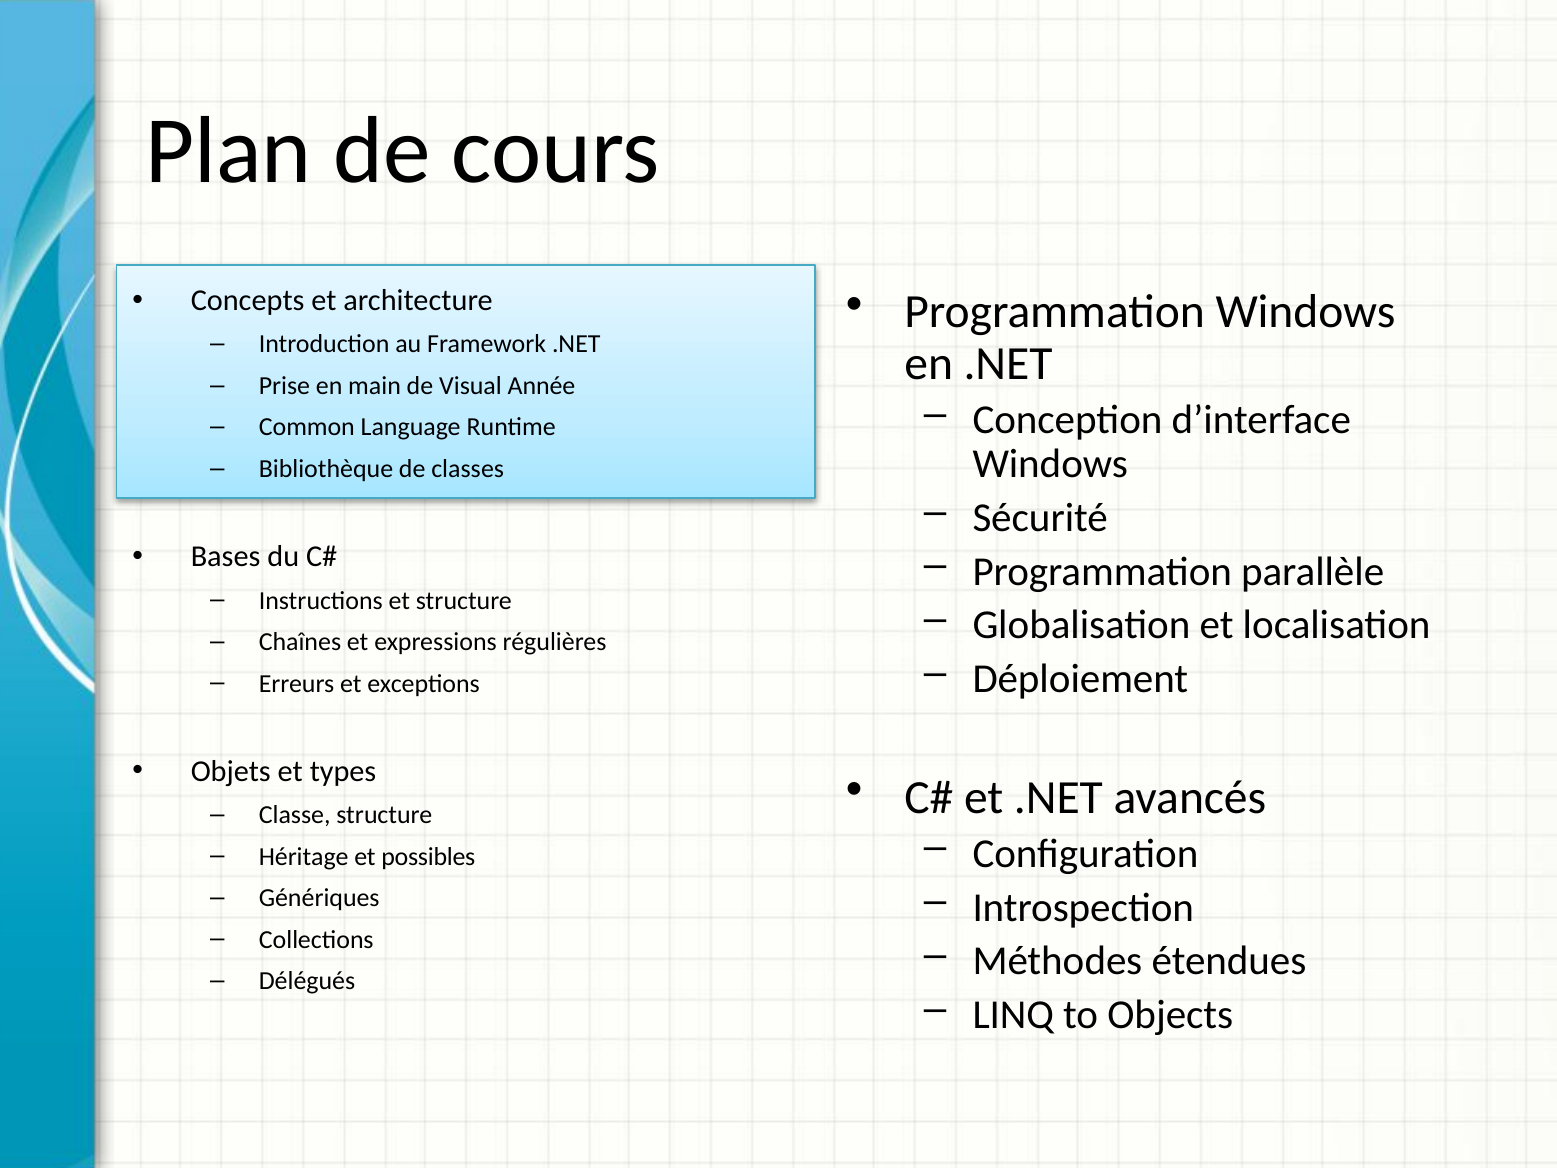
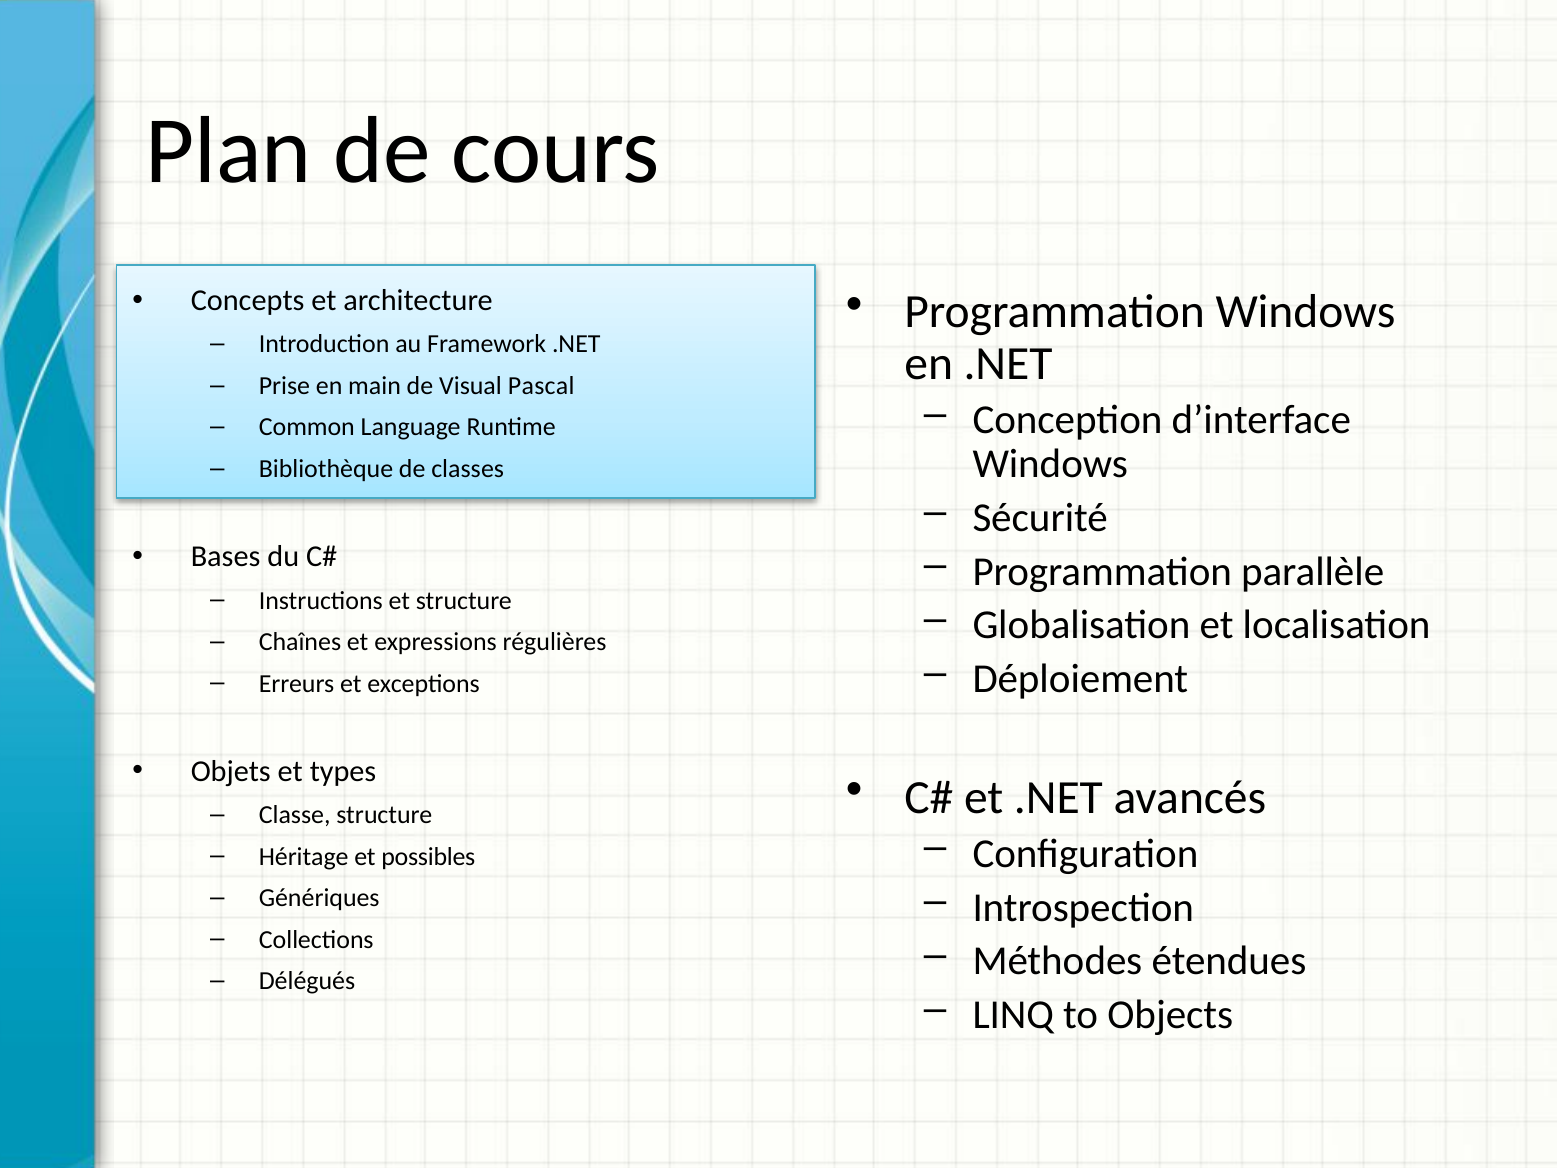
Année: Année -> Pascal
